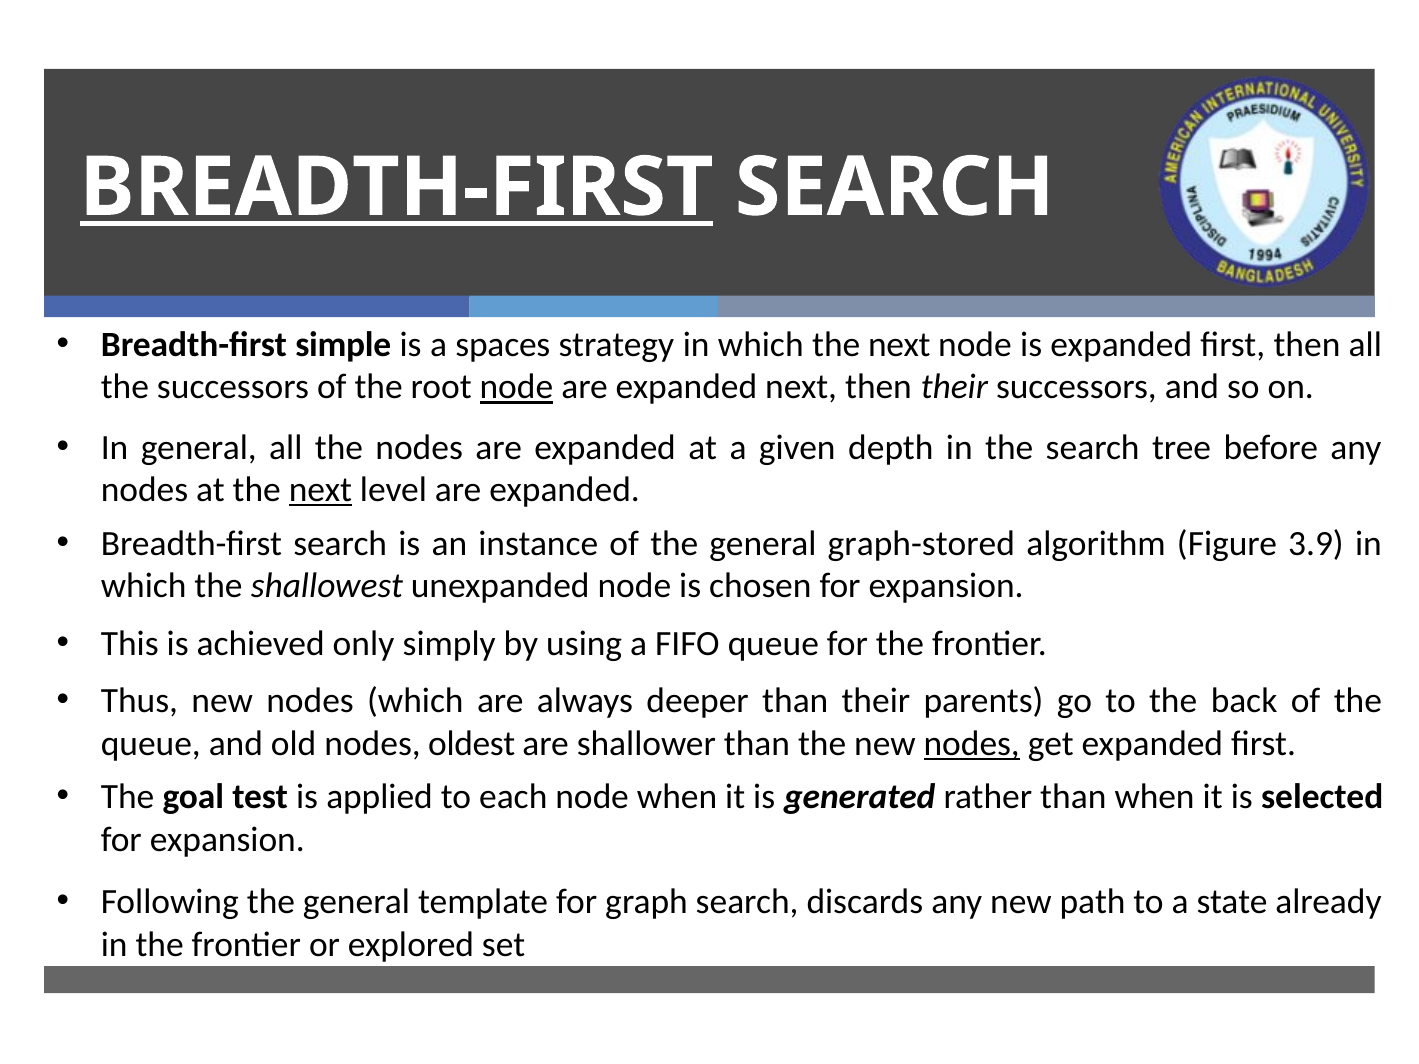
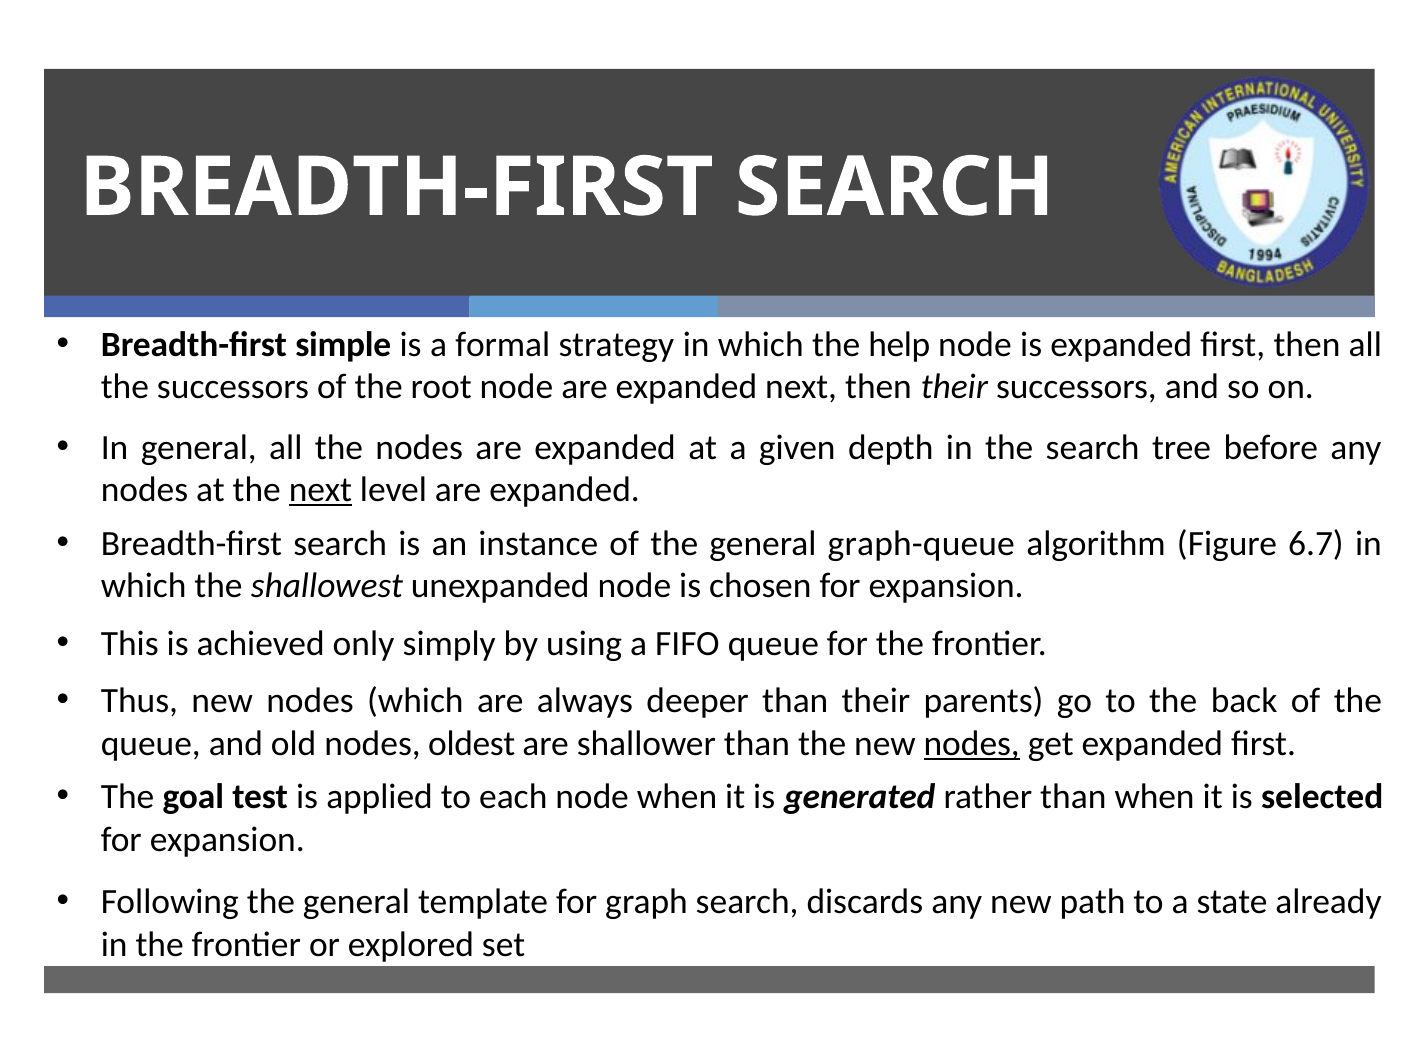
BREADTH-FIRST at (397, 188) underline: present -> none
spaces: spaces -> formal
which the next: next -> help
node at (516, 387) underline: present -> none
graph-stored: graph-stored -> graph-queue
3.9: 3.9 -> 6.7
